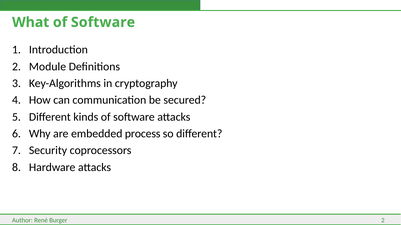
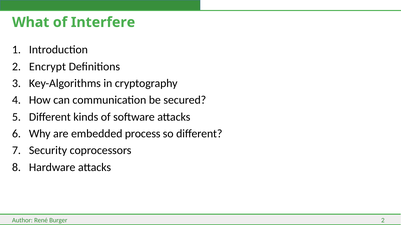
Software at (103, 22): Software -> Interfere
Module: Module -> Encrypt
